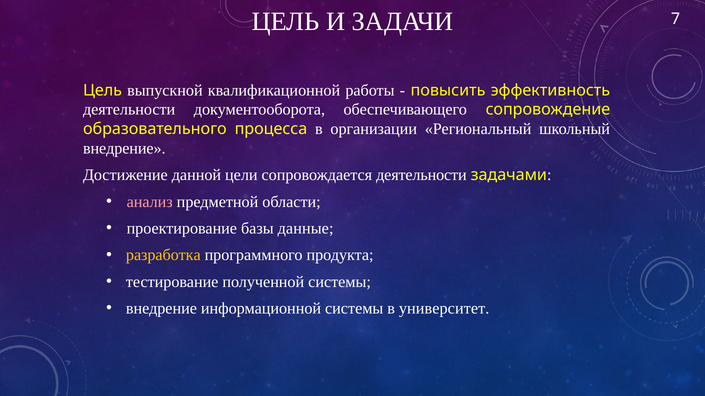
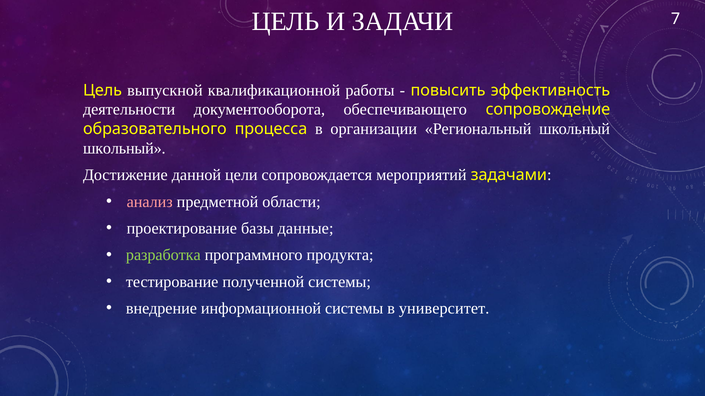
внедрение at (124, 149): внедрение -> школьный
сопровождается деятельности: деятельности -> мероприятий
разработка colour: yellow -> light green
